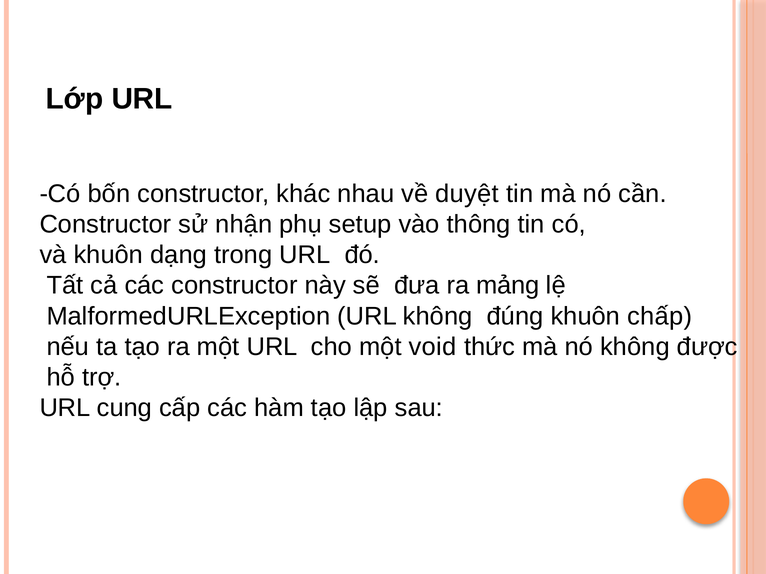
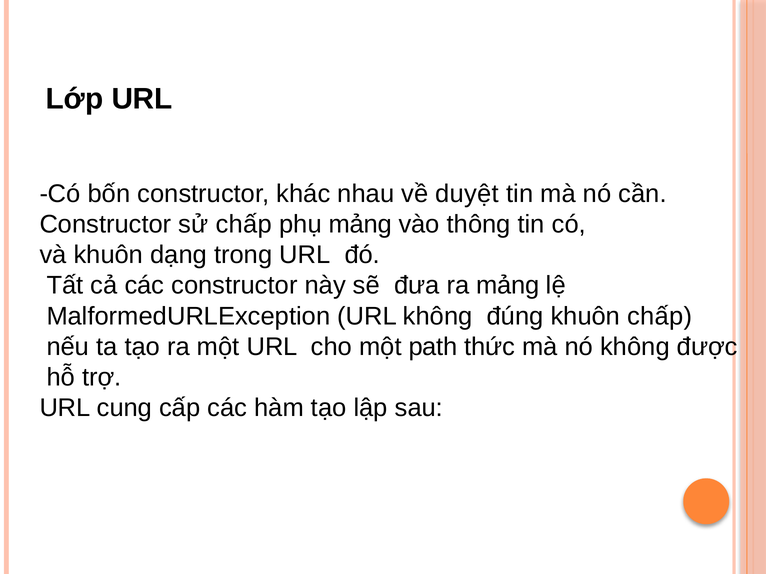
sử nhận: nhận -> chấp
phụ setup: setup -> mảng
void: void -> path
